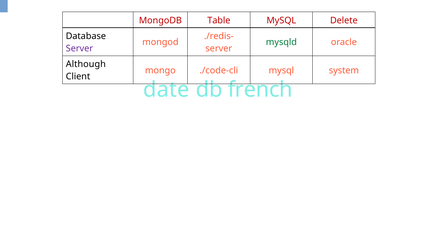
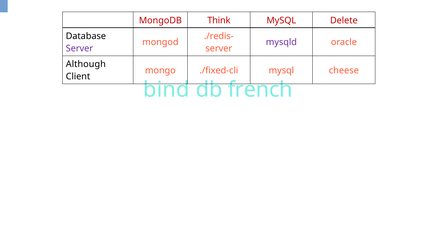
Table: Table -> Think
mysqld colour: green -> purple
./code-cli: ./code-cli -> ./fixed-cli
system: system -> cheese
date: date -> bind
